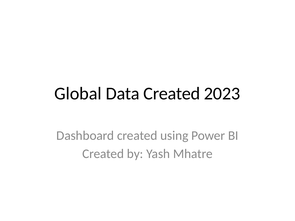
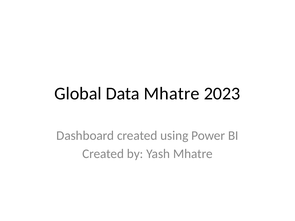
Data Created: Created -> Mhatre
